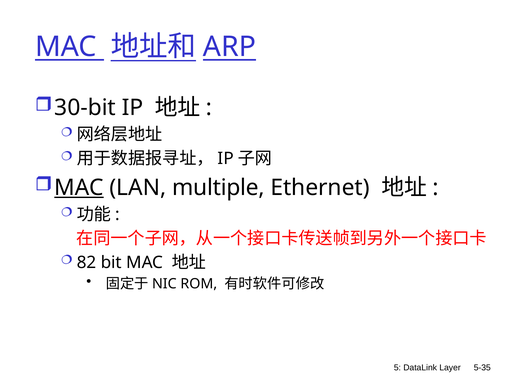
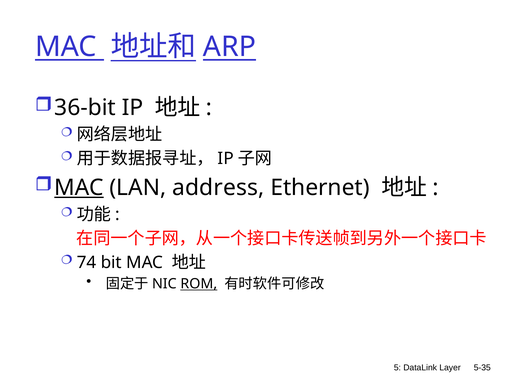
30-bit: 30-bit -> 36-bit
multiple: multiple -> address
82: 82 -> 74
ROM underline: none -> present
